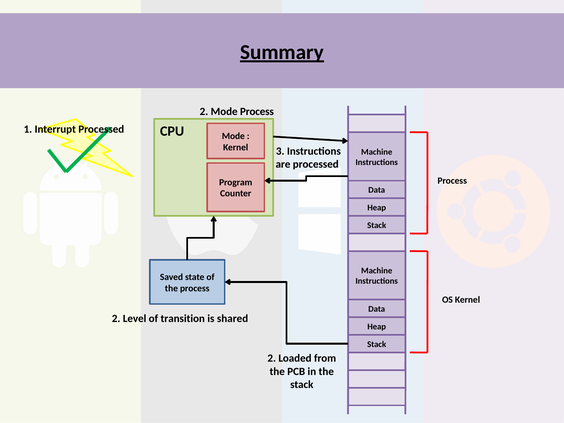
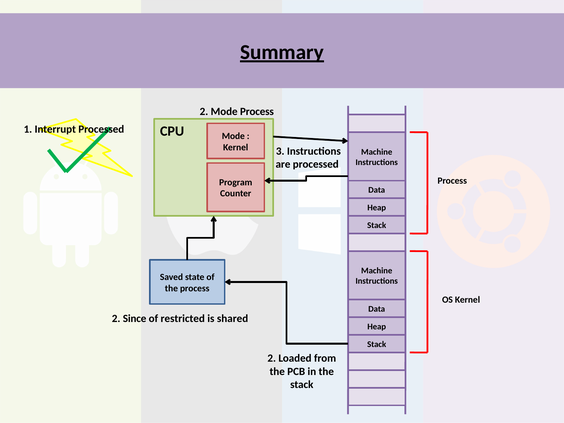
Level: Level -> Since
transition: transition -> restricted
